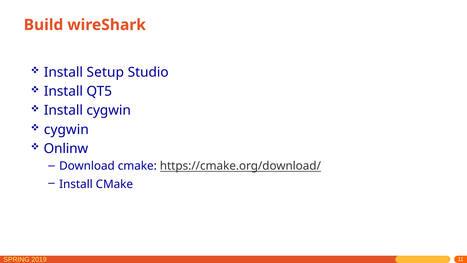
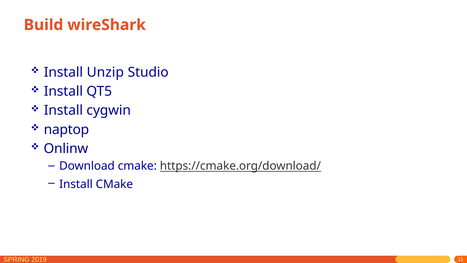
Setup: Setup -> Unzip
cygwin at (66, 129): cygwin -> naptop
